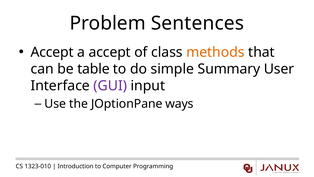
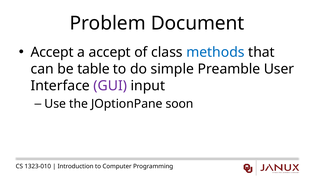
Sentences: Sentences -> Document
methods colour: orange -> blue
Summary: Summary -> Preamble
ways: ways -> soon
